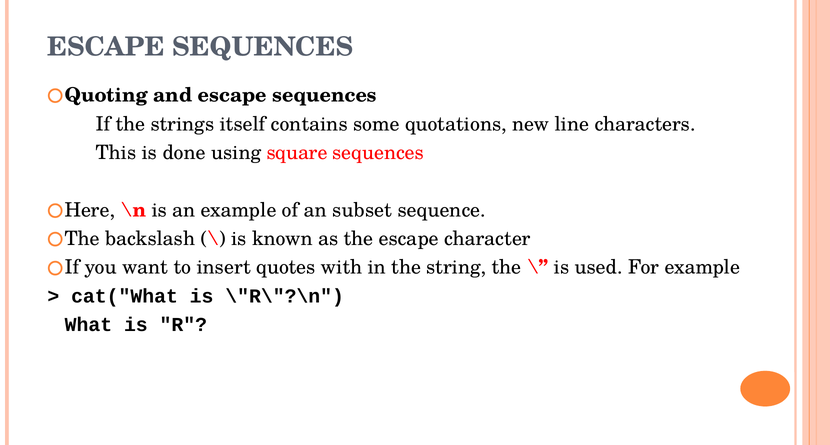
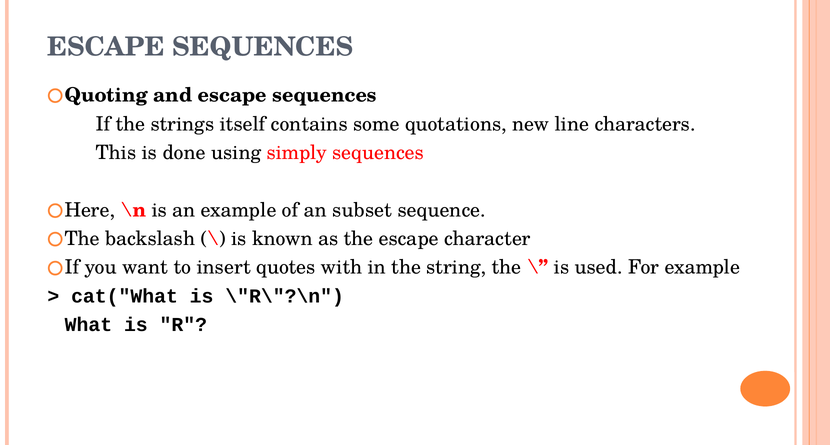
square: square -> simply
